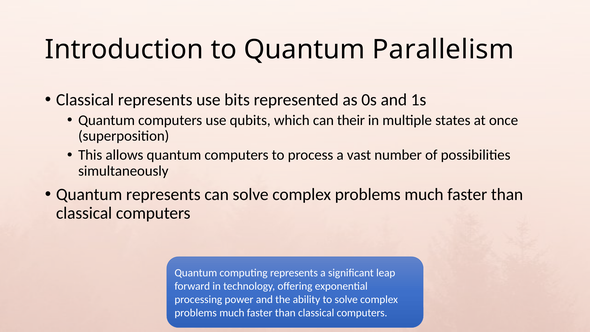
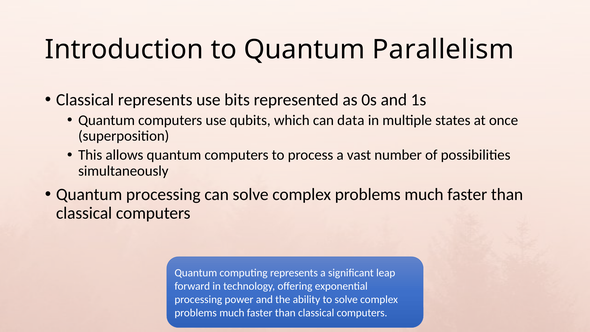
their: their -> data
Quantum represents: represents -> processing
